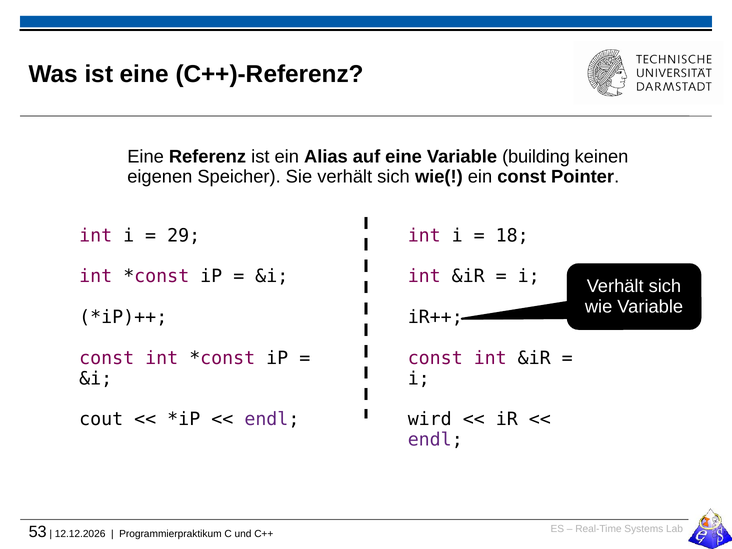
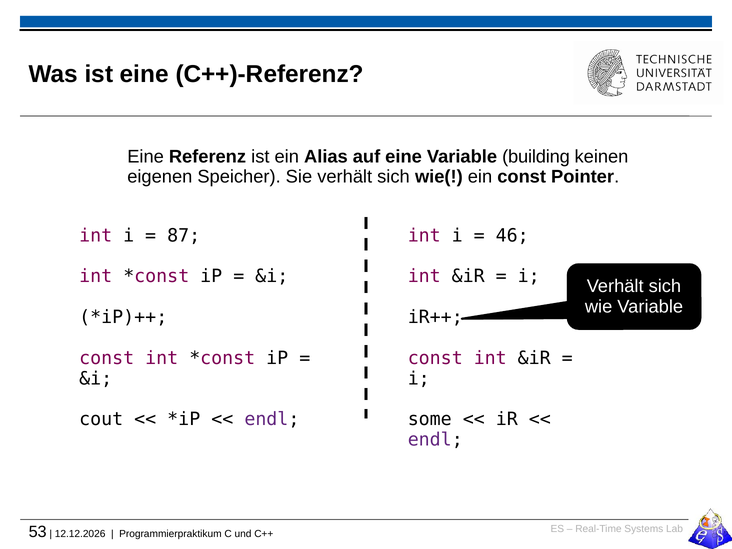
29: 29 -> 87
18: 18 -> 46
wird: wird -> some
